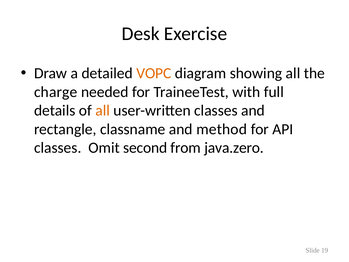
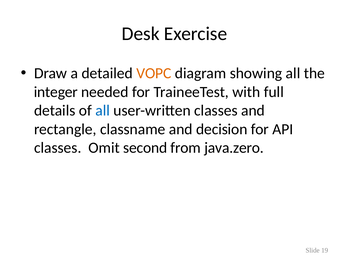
charge: charge -> integer
all at (103, 110) colour: orange -> blue
method: method -> decision
